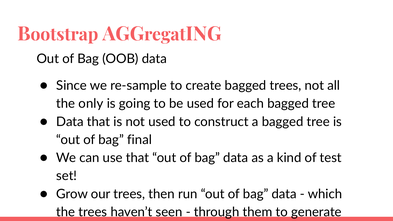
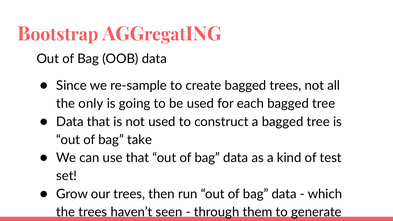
final: final -> take
